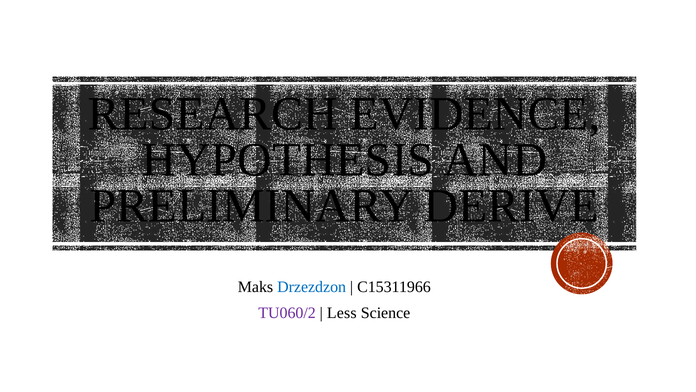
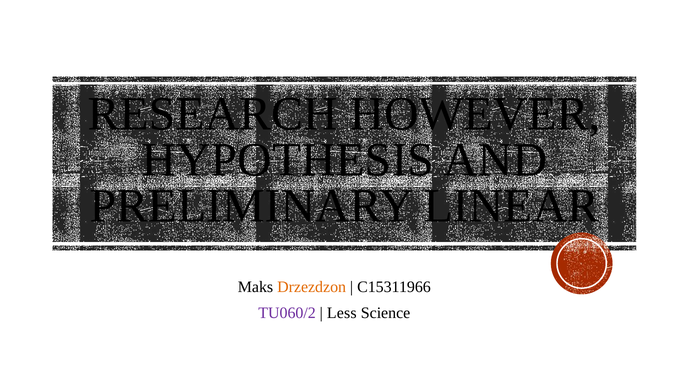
EVIDENCE: EVIDENCE -> HOWEVER
DERIVE: DERIVE -> LINEAR
Drzezdzon colour: blue -> orange
